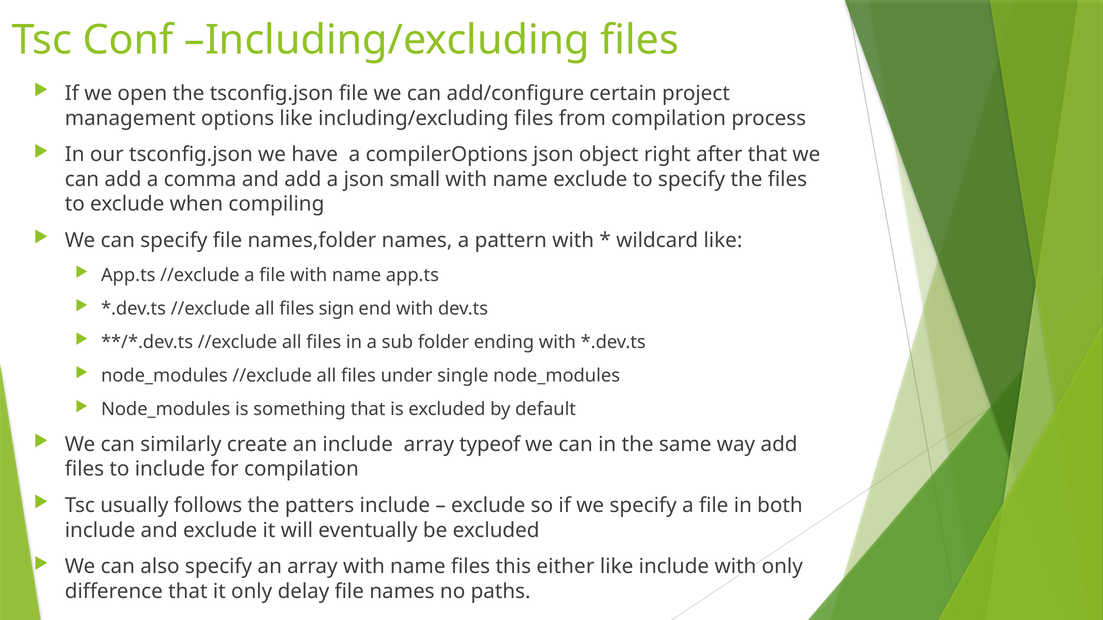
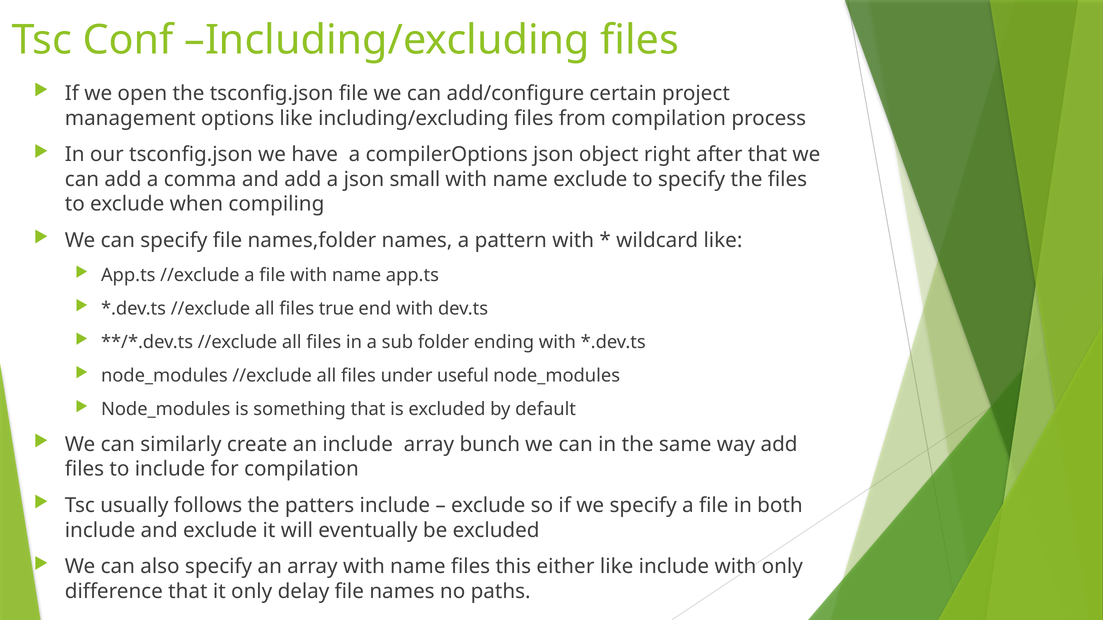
sign: sign -> true
single: single -> useful
typeof: typeof -> bunch
